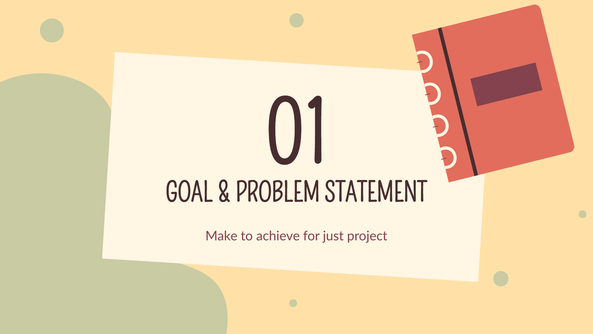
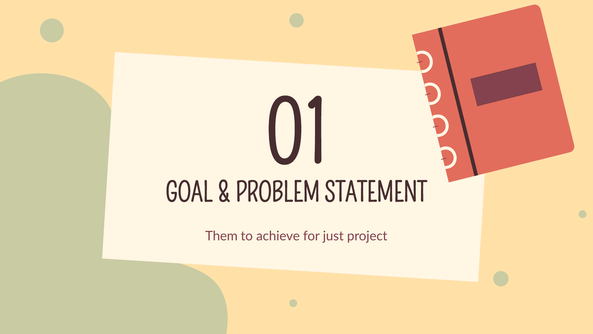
Make: Make -> Them
